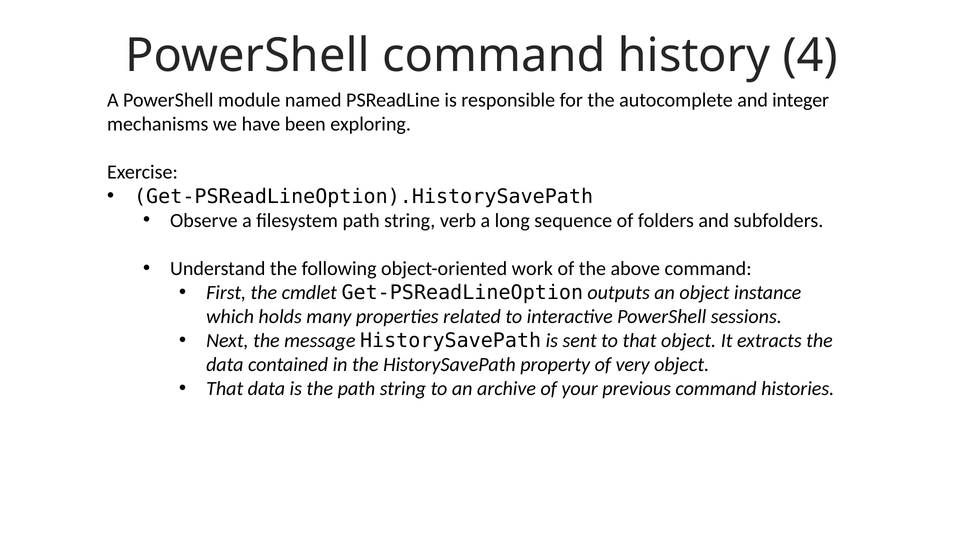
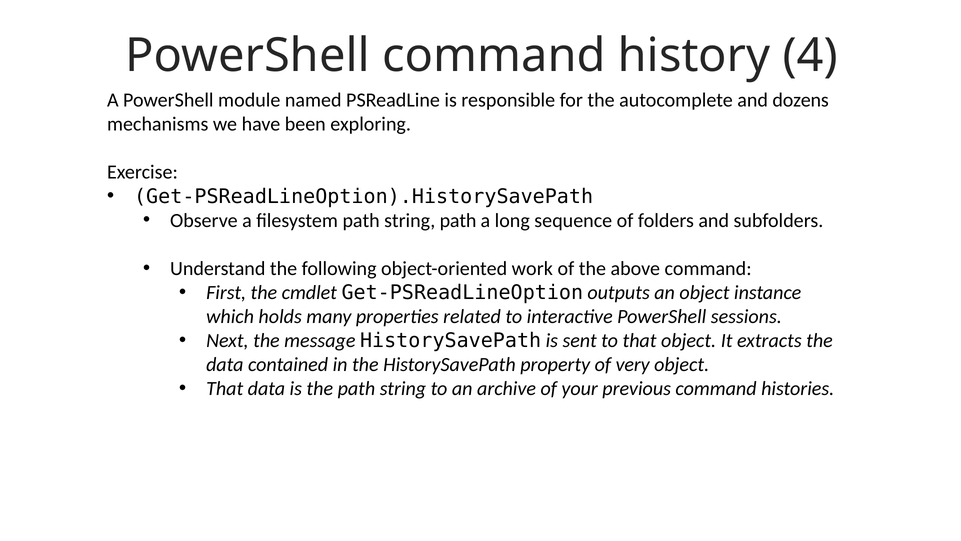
integer: integer -> dozens
string verb: verb -> path
